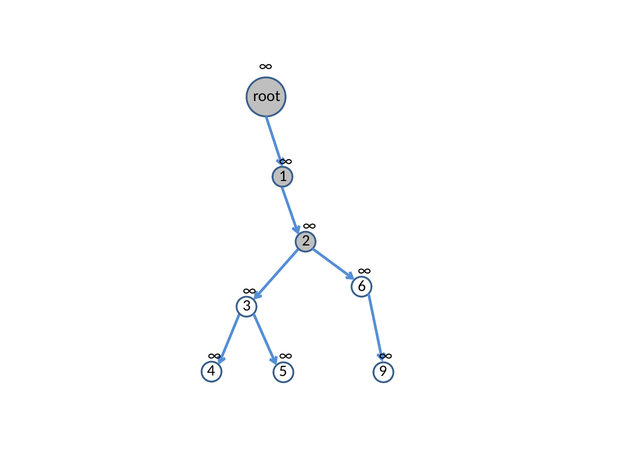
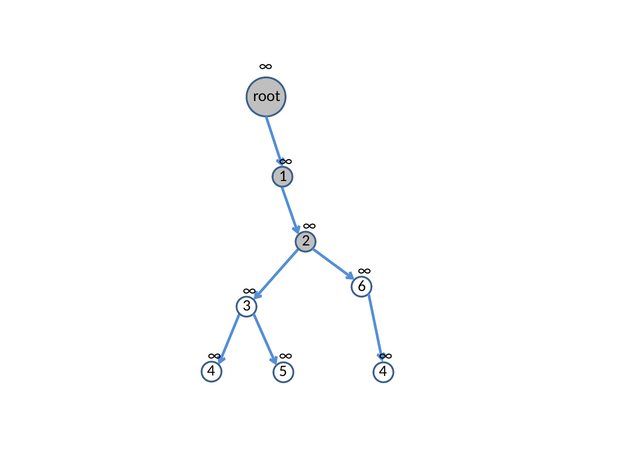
4 9: 9 -> 4
